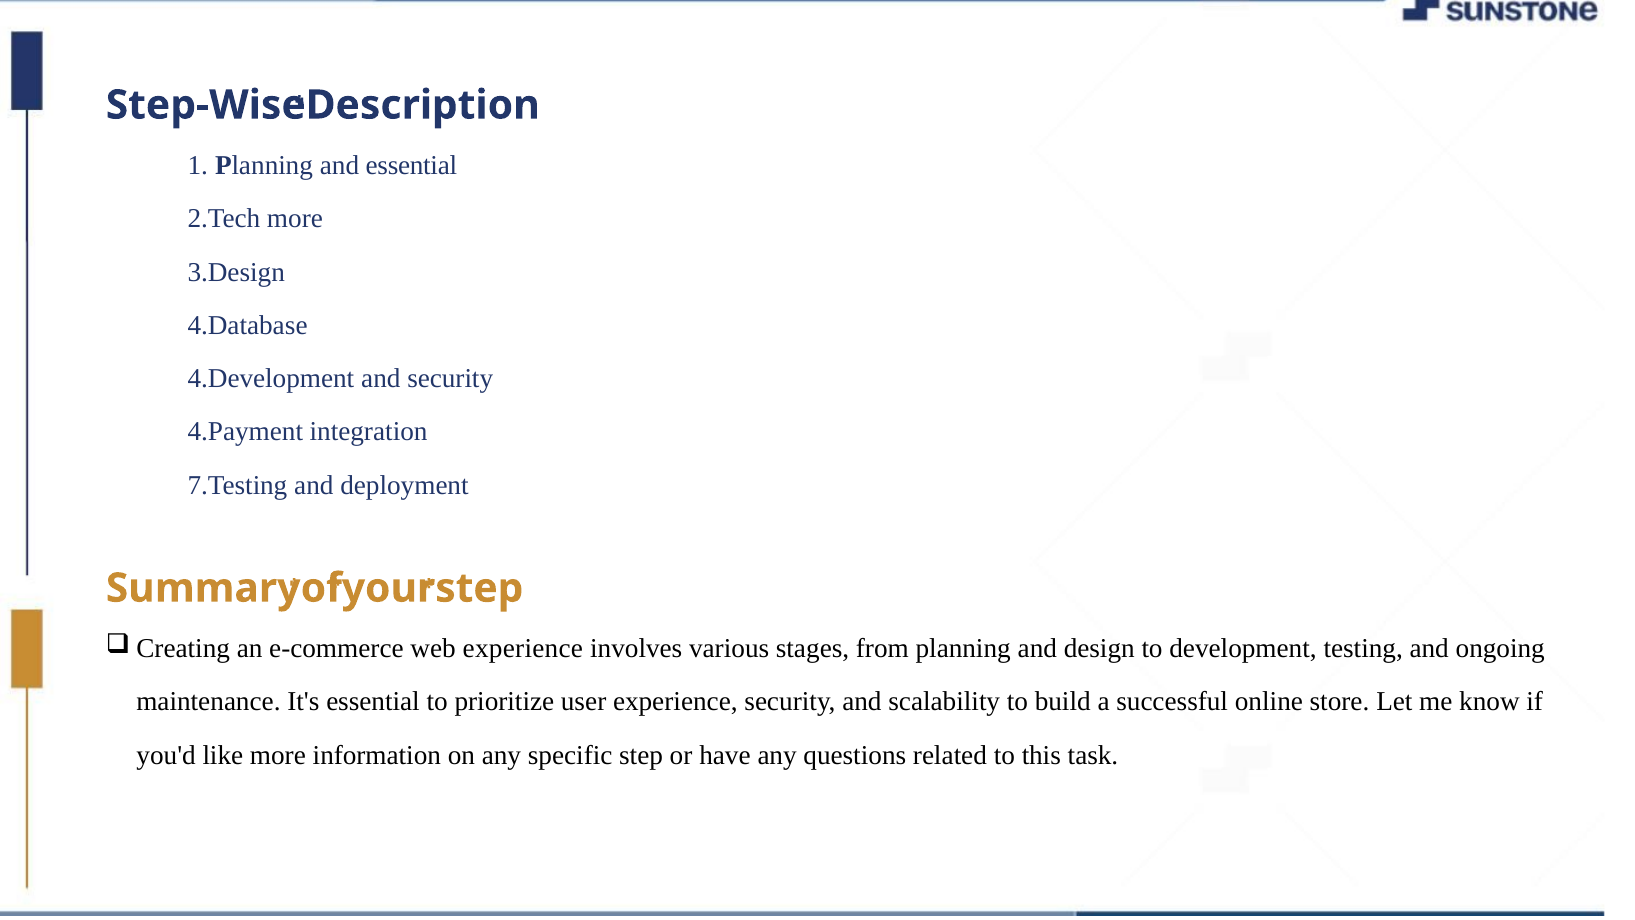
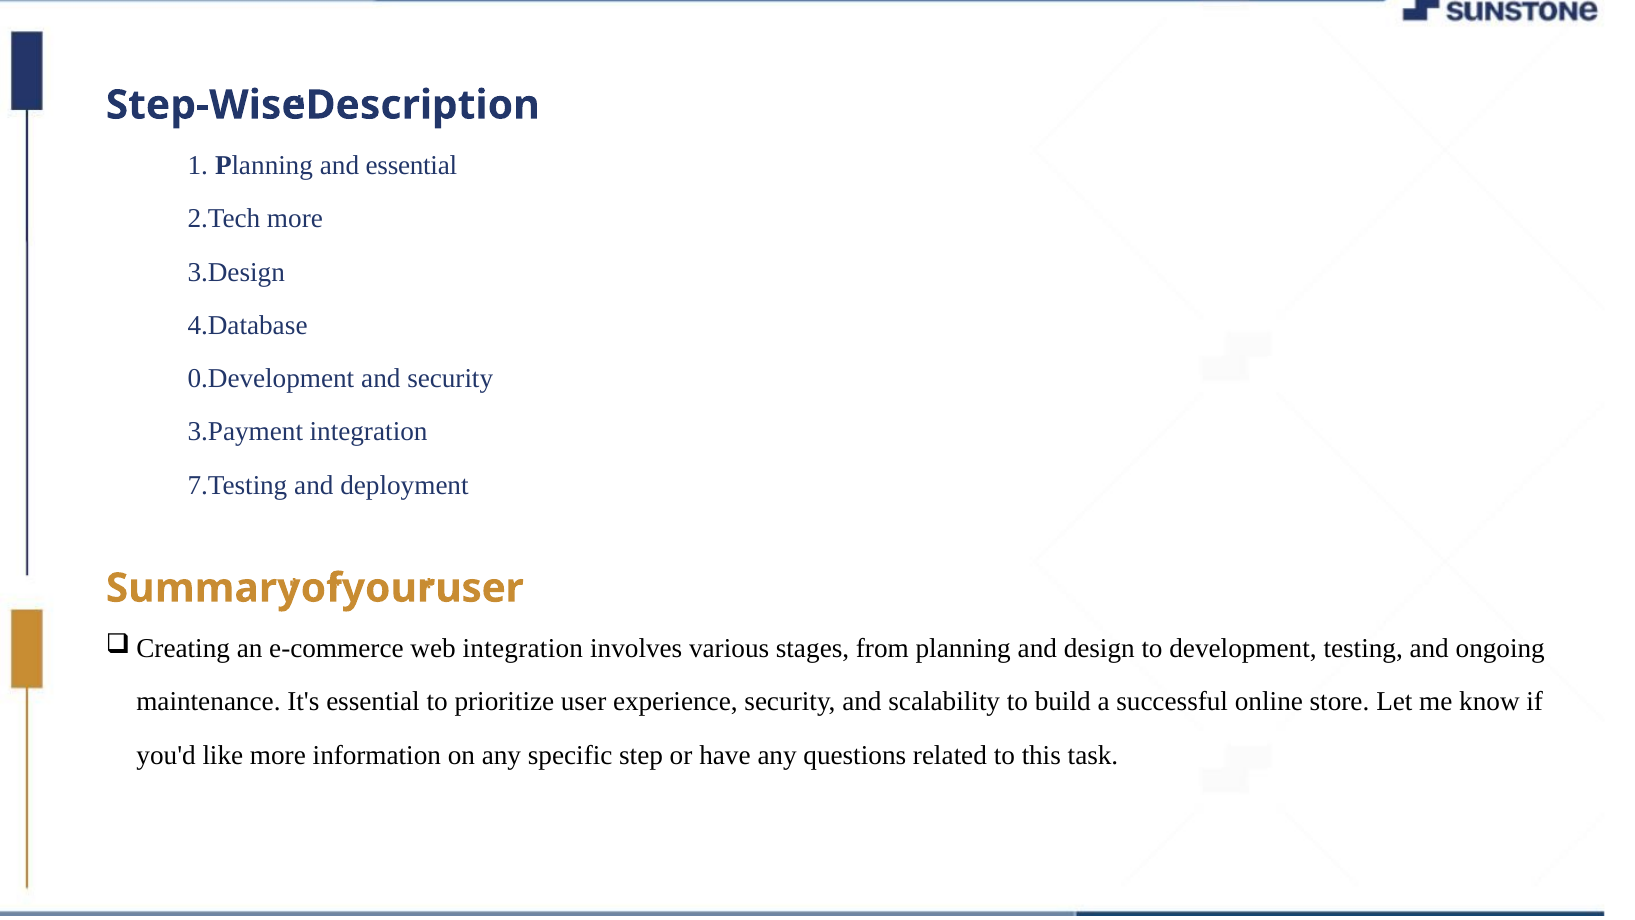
4.Development: 4.Development -> 0.Development
4.Payment: 4.Payment -> 3.Payment
step at (479, 588): step -> user
web experience: experience -> integration
